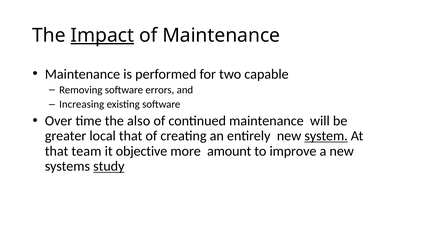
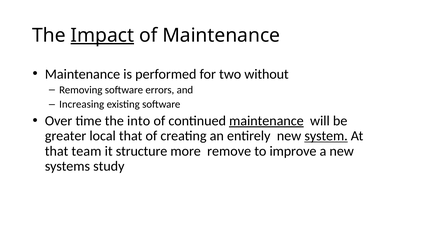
capable: capable -> without
also: also -> into
maintenance at (266, 121) underline: none -> present
objective: objective -> structure
amount: amount -> remove
study underline: present -> none
